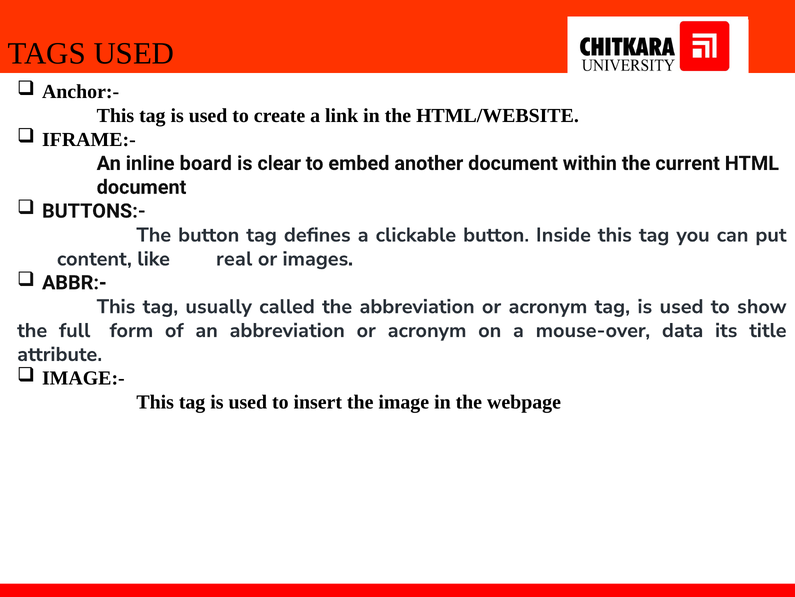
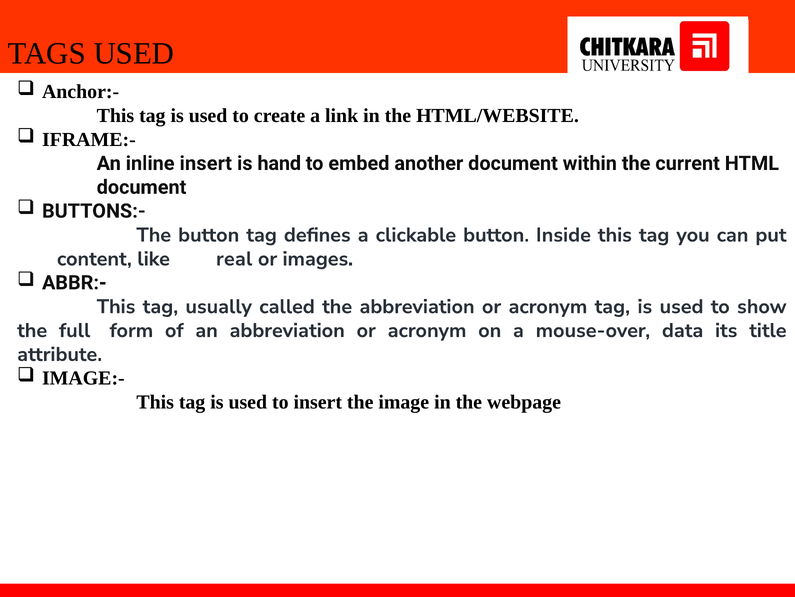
inline board: board -> insert
clear: clear -> hand
